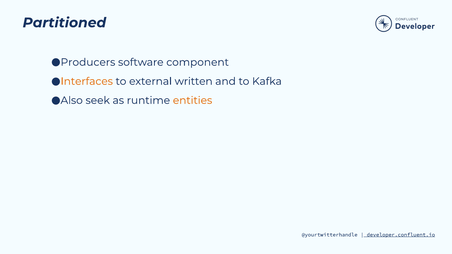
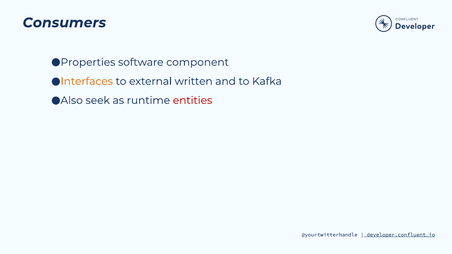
Partitioned: Partitioned -> Consumers
Producers: Producers -> Properties
entities colour: orange -> red
